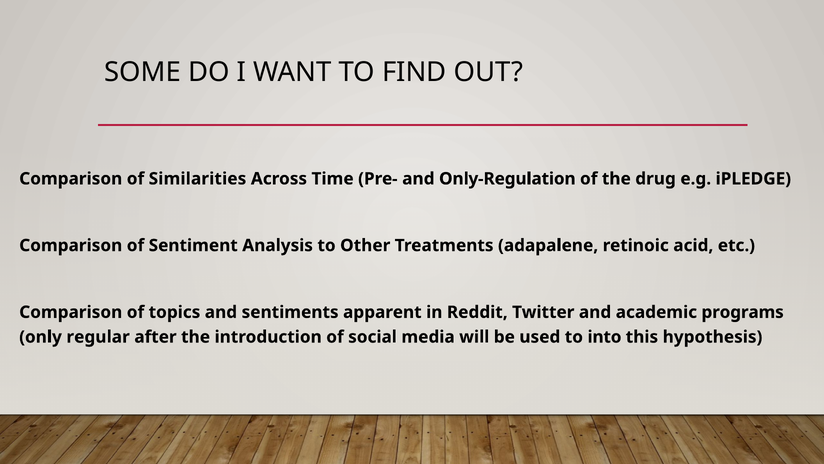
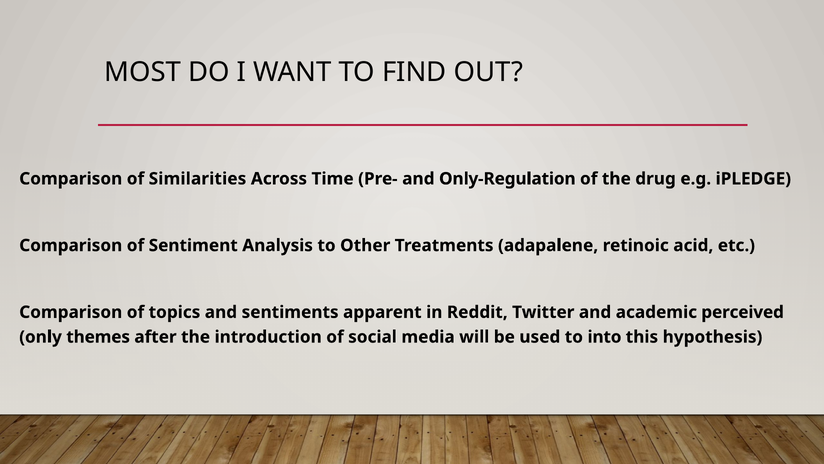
SOME: SOME -> MOST
programs: programs -> perceived
regular: regular -> themes
